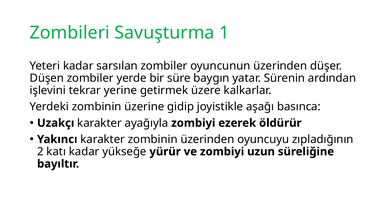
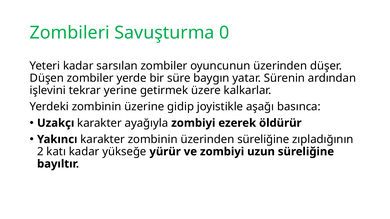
1: 1 -> 0
üzerinden oyuncuyu: oyuncuyu -> süreliğine
